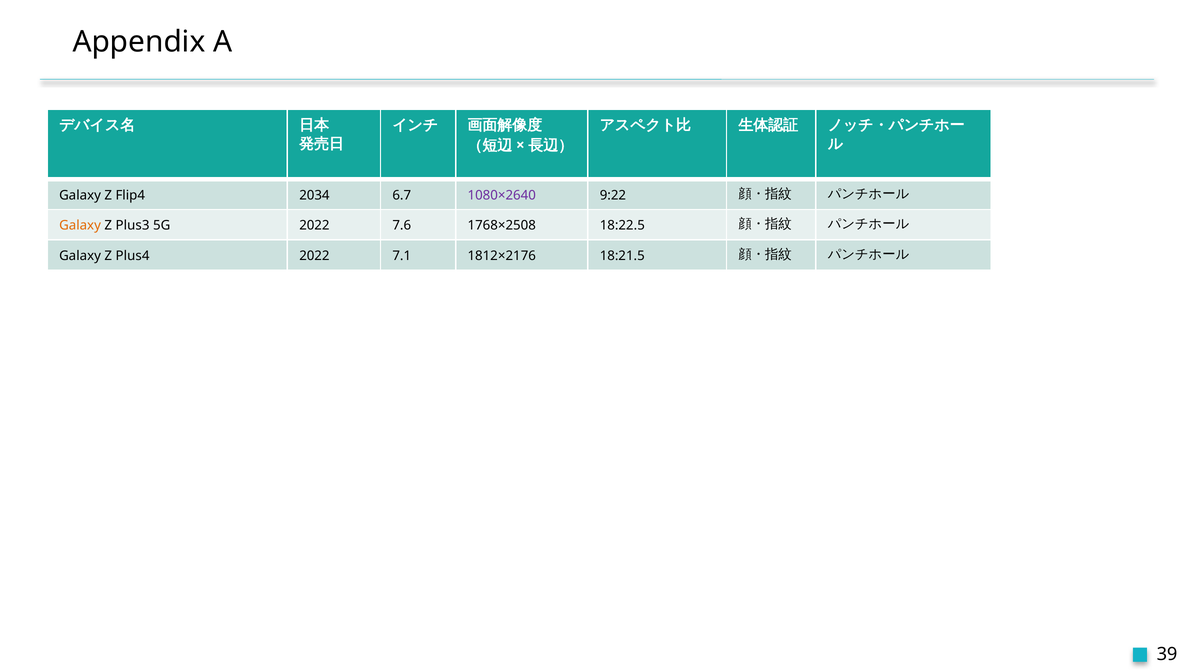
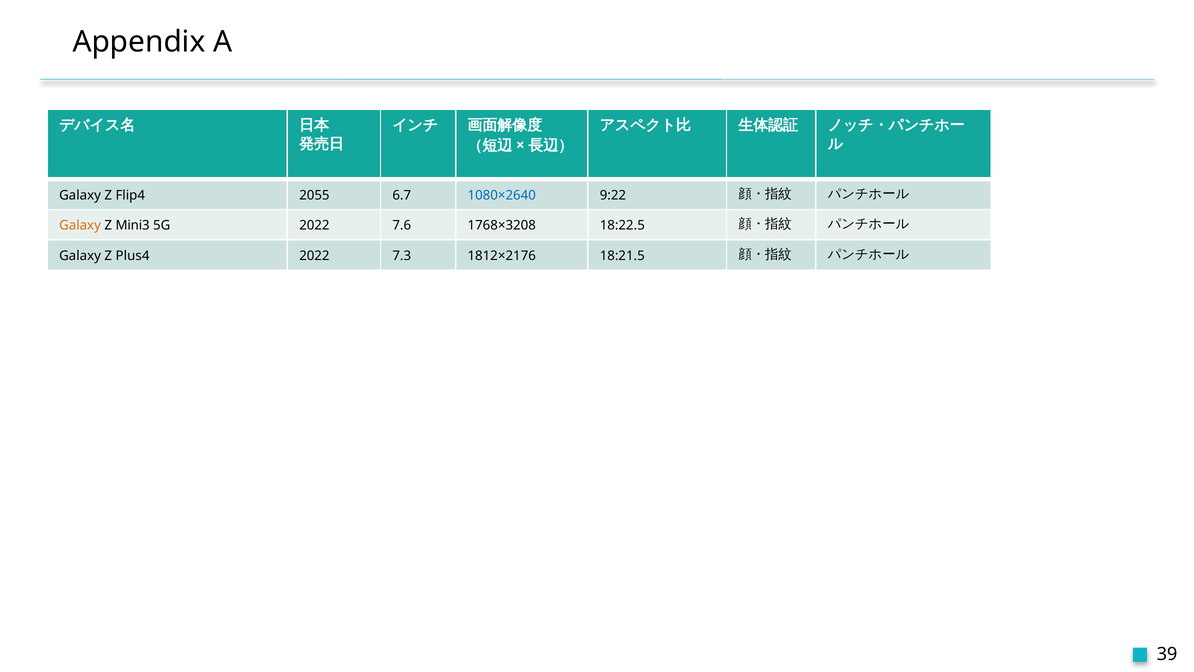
2034: 2034 -> 2055
1080×2640 colour: purple -> blue
Plus3: Plus3 -> Mini3
1768×2508: 1768×2508 -> 1768×3208
7.1: 7.1 -> 7.3
